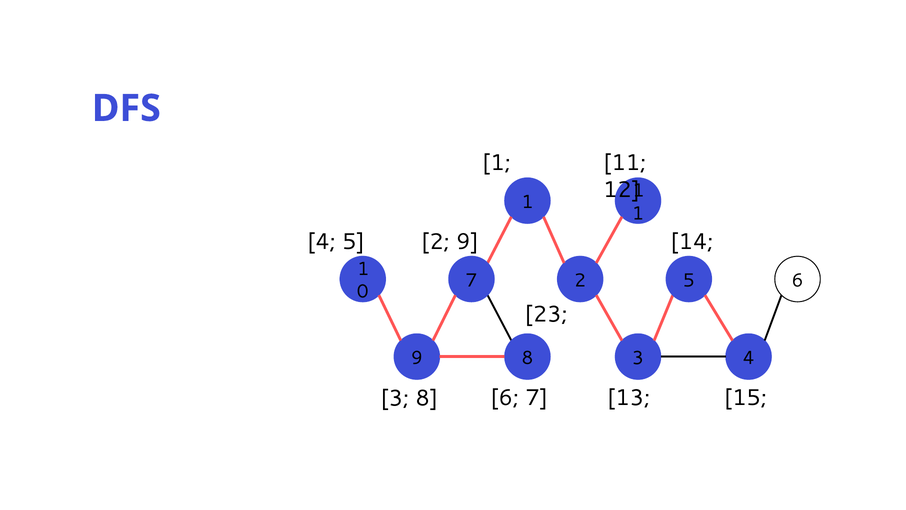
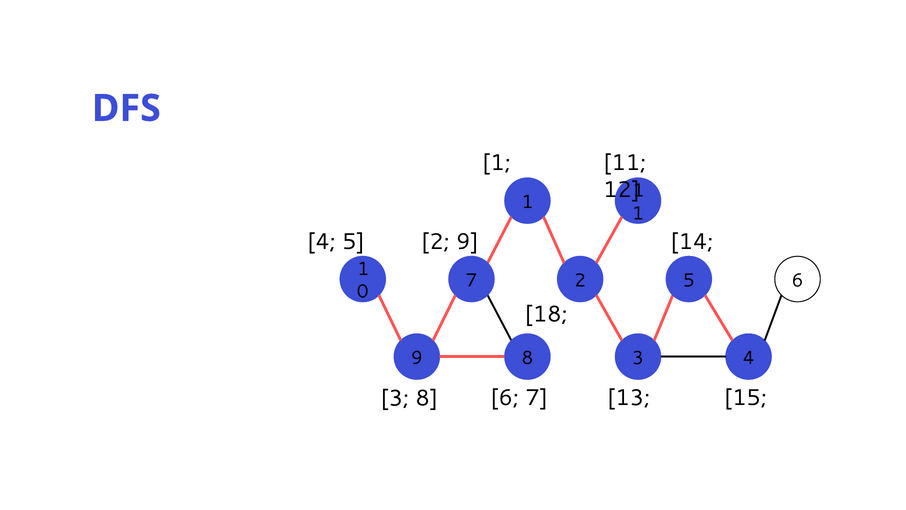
23: 23 -> 18
